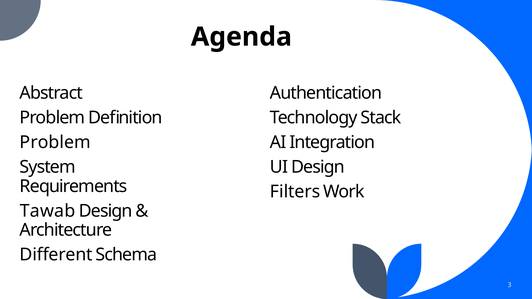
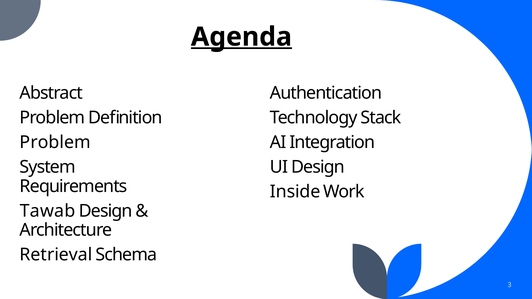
Agenda underline: none -> present
Filters: Filters -> Inside
Different: Different -> Retrieval
